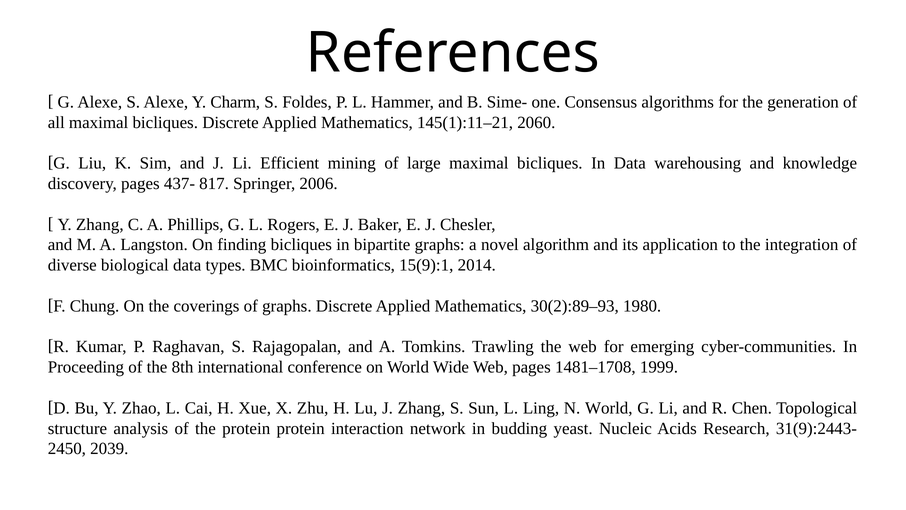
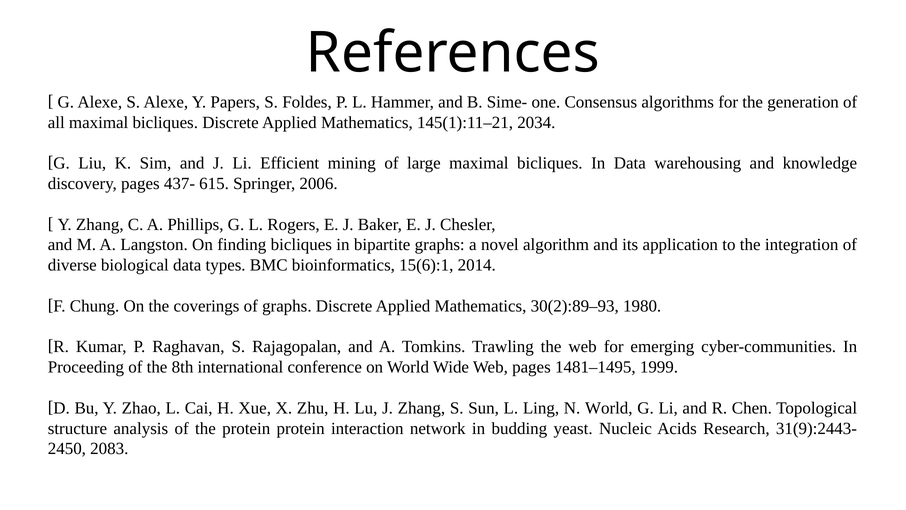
Charm: Charm -> Papers
2060: 2060 -> 2034
817: 817 -> 615
15(9):1: 15(9):1 -> 15(6):1
1481–1708: 1481–1708 -> 1481–1495
2039: 2039 -> 2083
